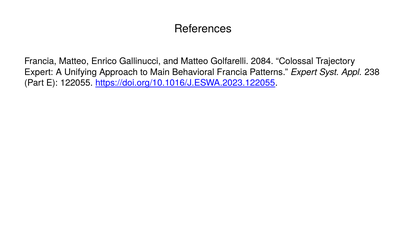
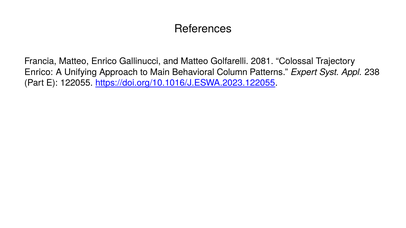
2084: 2084 -> 2081
Expert at (39, 72): Expert -> Enrico
Behavioral Francia: Francia -> Column
